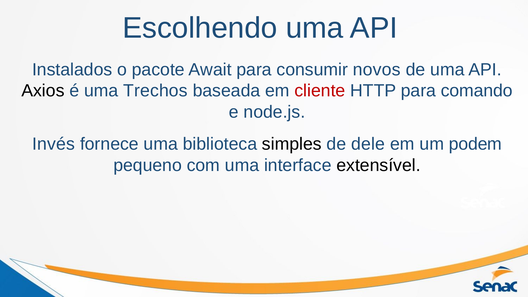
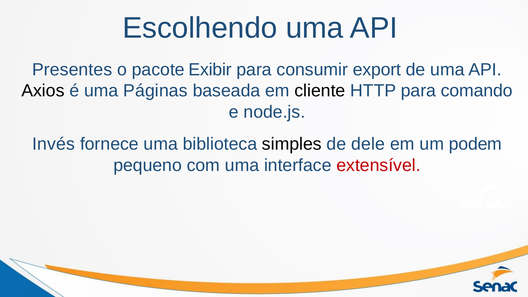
Instalados: Instalados -> Presentes
Await: Await -> Exibir
novos: novos -> export
Trechos: Trechos -> Páginas
cliente colour: red -> black
extensível colour: black -> red
